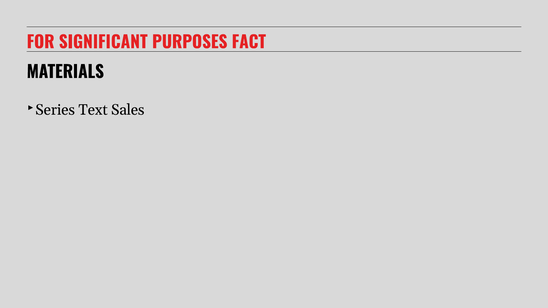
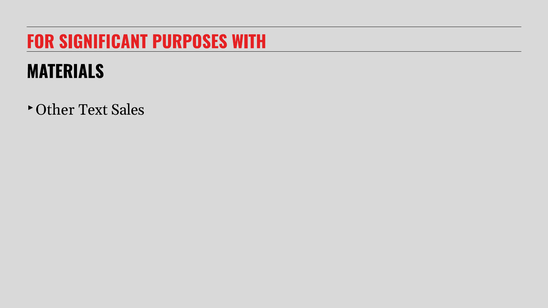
FACT: FACT -> WITH
Series: Series -> Other
